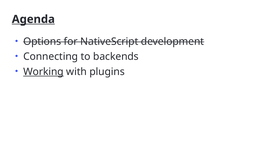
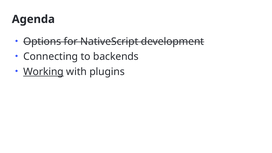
Agenda underline: present -> none
